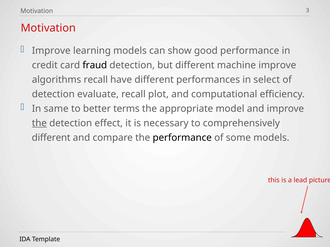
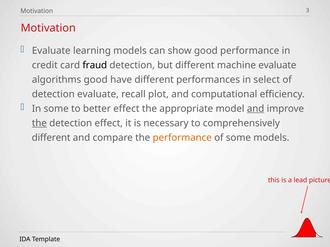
Improve at (51, 51): Improve -> Evaluate
machine improve: improve -> evaluate
algorithms recall: recall -> good
In same: same -> some
better terms: terms -> effect
and at (256, 109) underline: none -> present
performance at (182, 138) colour: black -> orange
